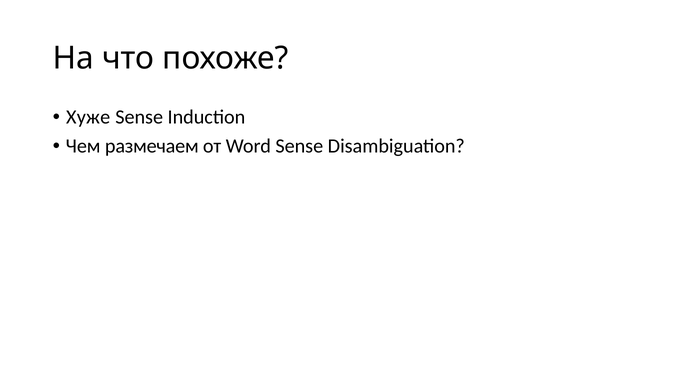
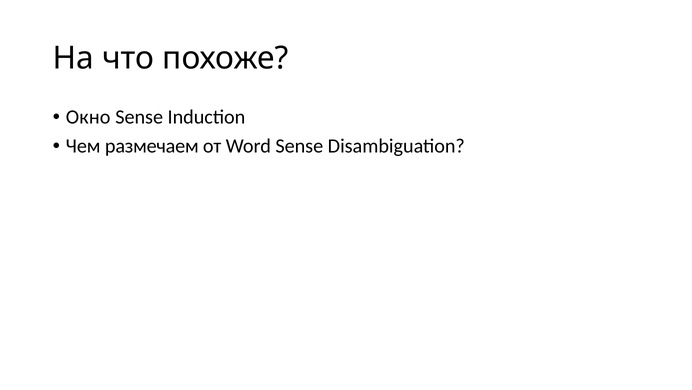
Хуже: Хуже -> Окно
